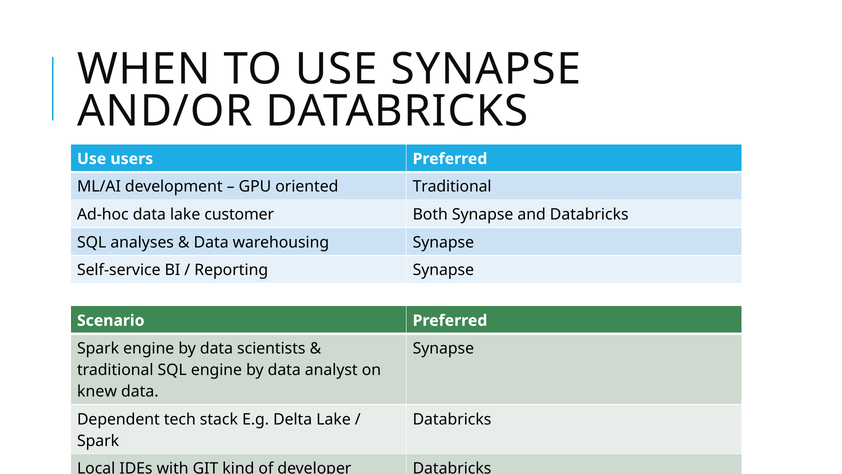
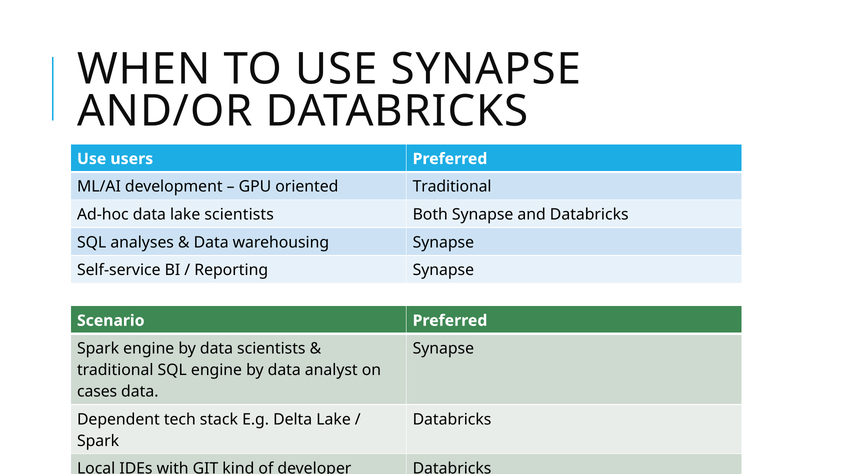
lake customer: customer -> scientists
knew: knew -> cases
